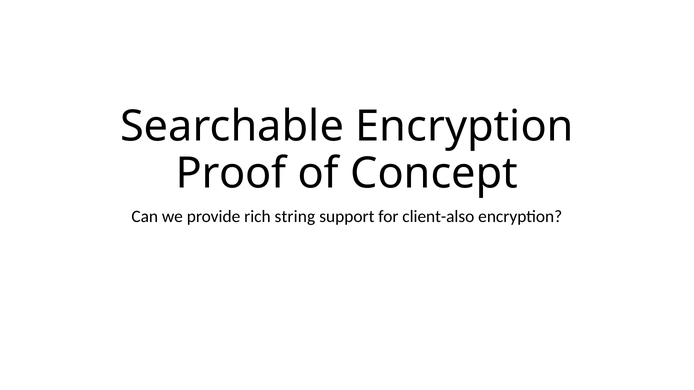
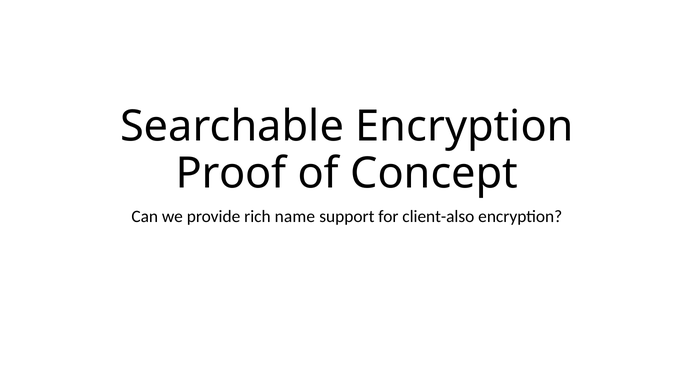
string: string -> name
